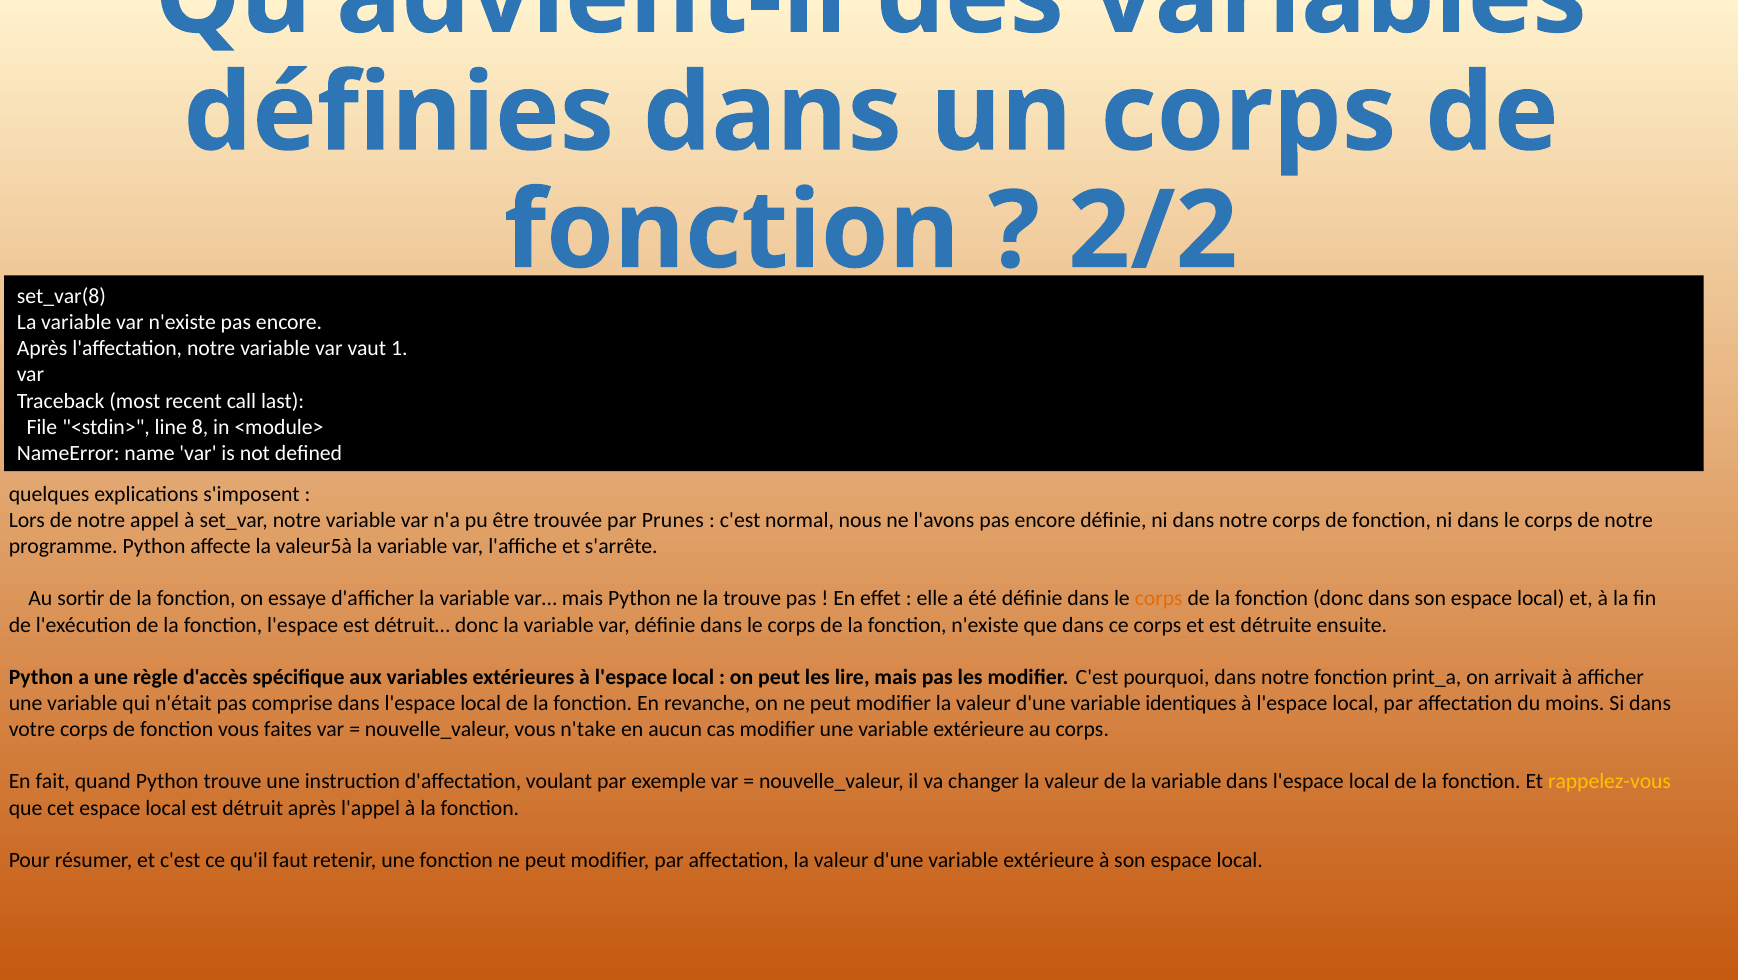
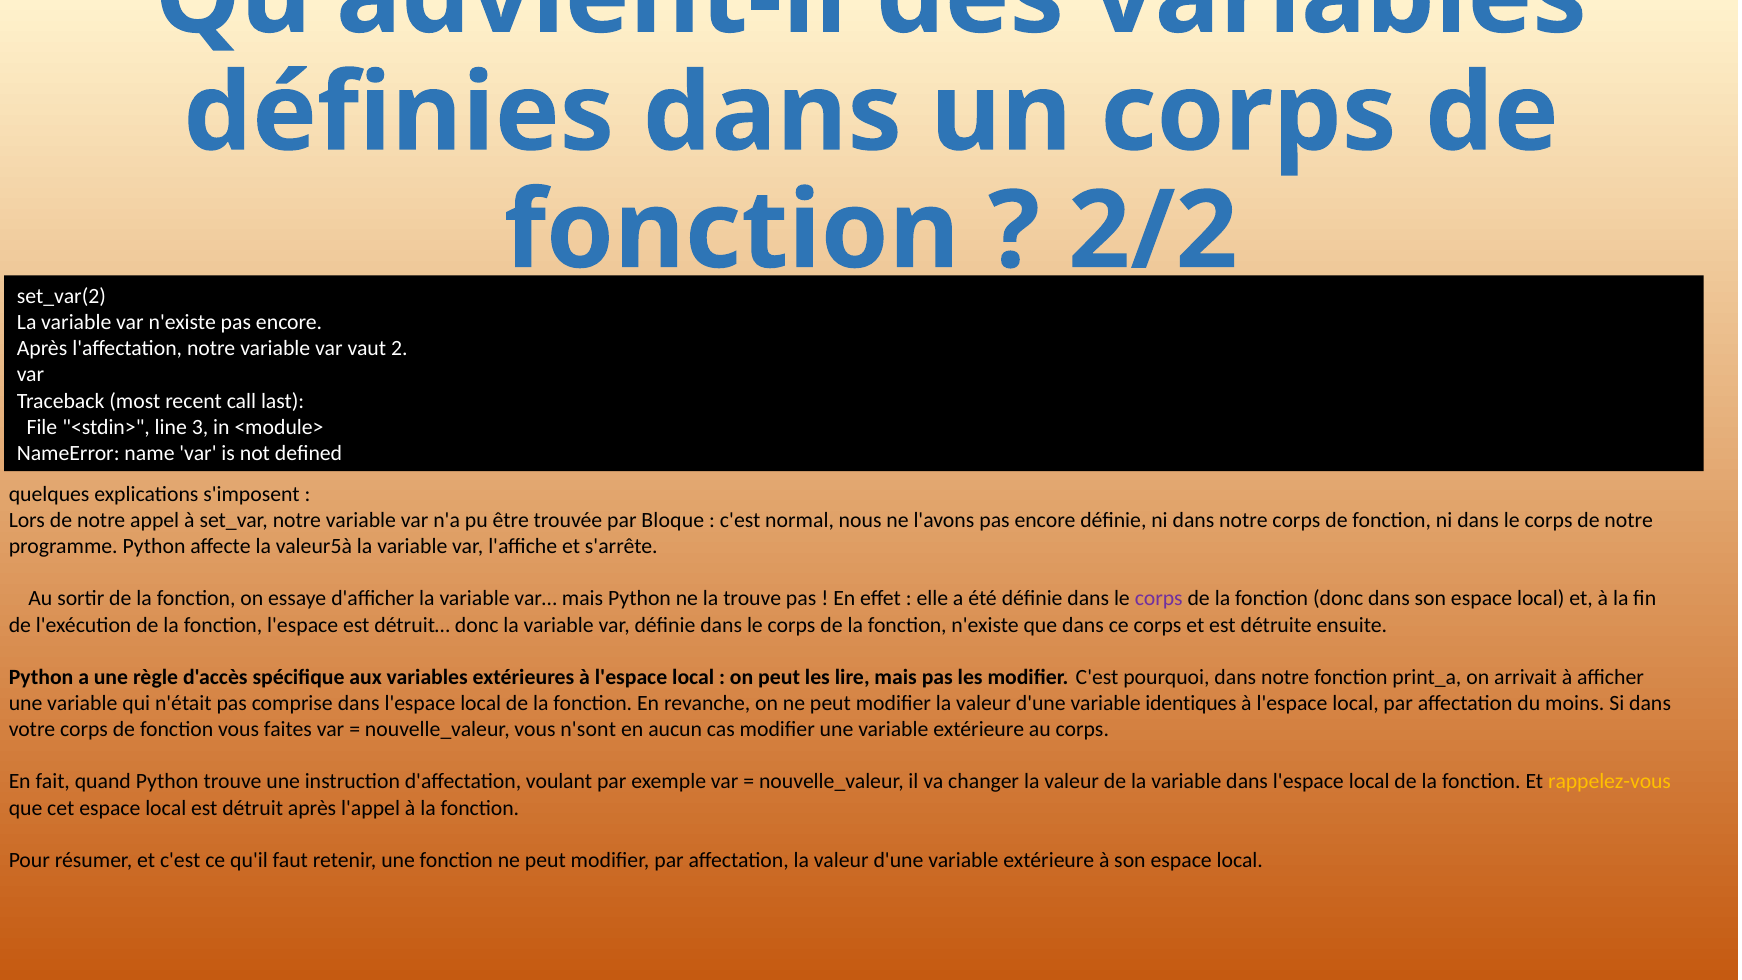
set_var(8: set_var(8 -> set_var(2
1: 1 -> 2
8: 8 -> 3
Prunes: Prunes -> Bloque
corps at (1159, 599) colour: orange -> purple
n'take: n'take -> n'sont
